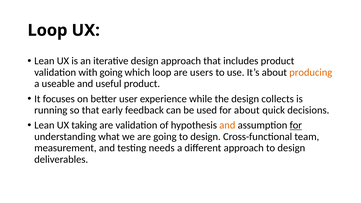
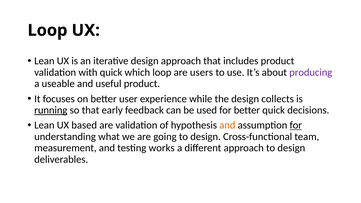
with going: going -> quick
producing colour: orange -> purple
running underline: none -> present
for about: about -> better
taking: taking -> based
needs: needs -> works
